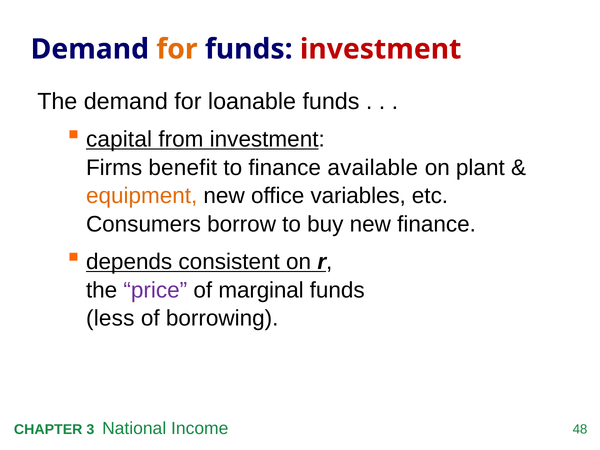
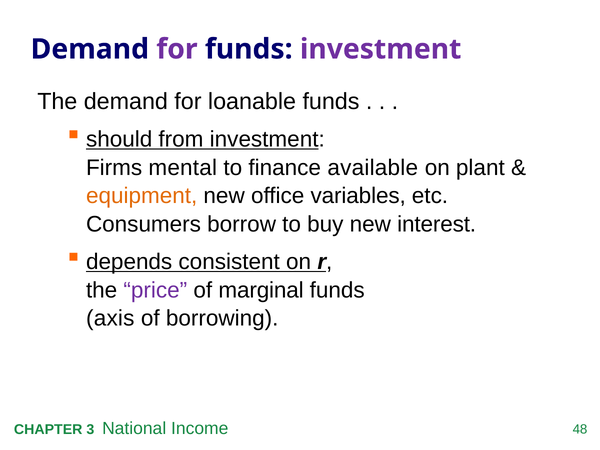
for at (177, 49) colour: orange -> purple
investment at (381, 49) colour: red -> purple
capital: capital -> should
benefit: benefit -> mental
new finance: finance -> interest
less: less -> axis
